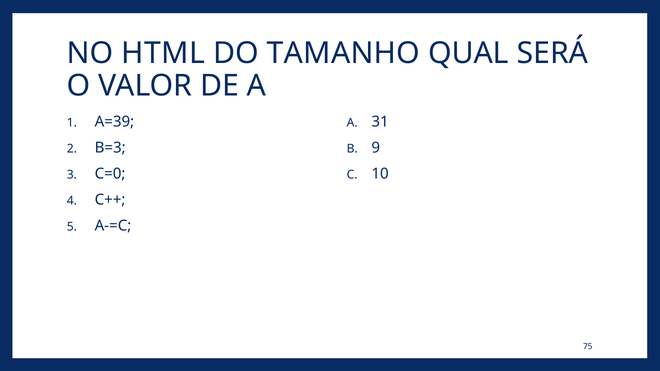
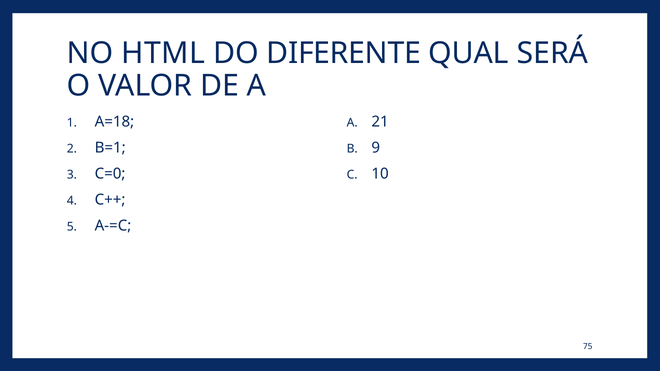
TAMANHO: TAMANHO -> DIFERENTE
A=39: A=39 -> A=18
31: 31 -> 21
B=3: B=3 -> B=1
